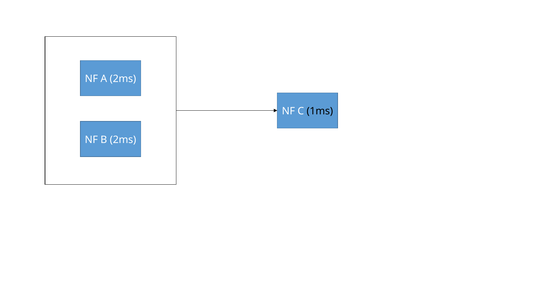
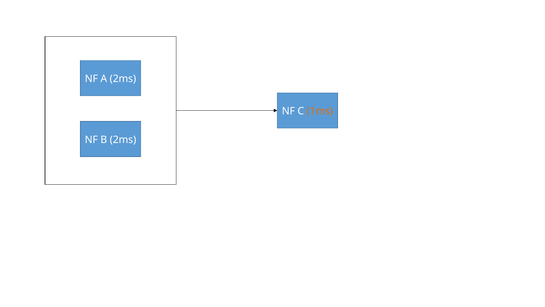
1ms colour: black -> orange
